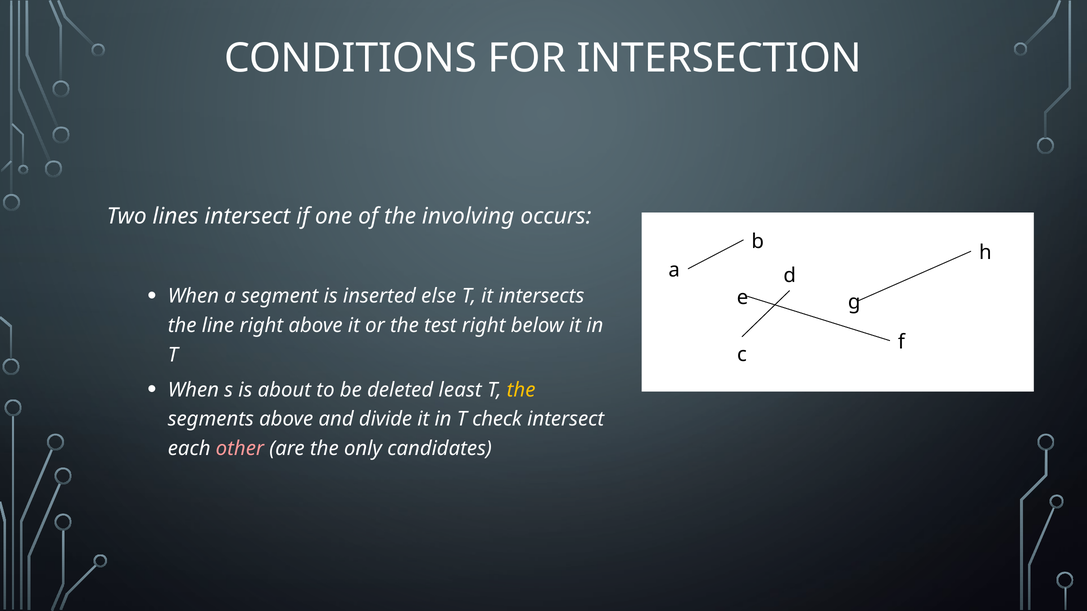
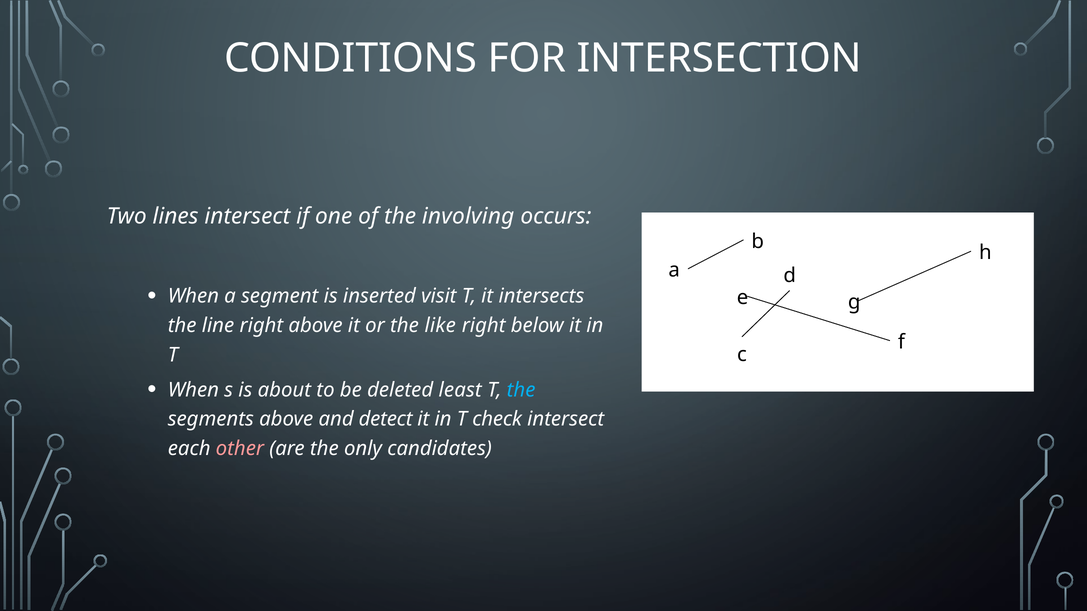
else: else -> visit
test: test -> like
the at (521, 390) colour: yellow -> light blue
divide: divide -> detect
